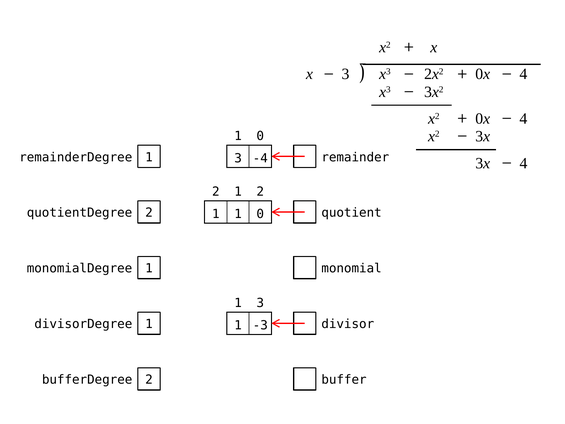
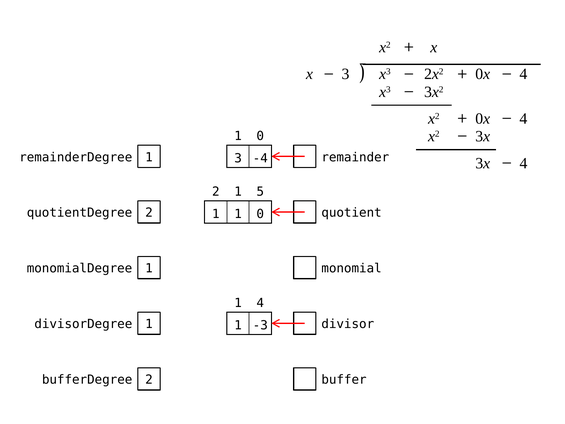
1 2: 2 -> 5
1 3: 3 -> 4
